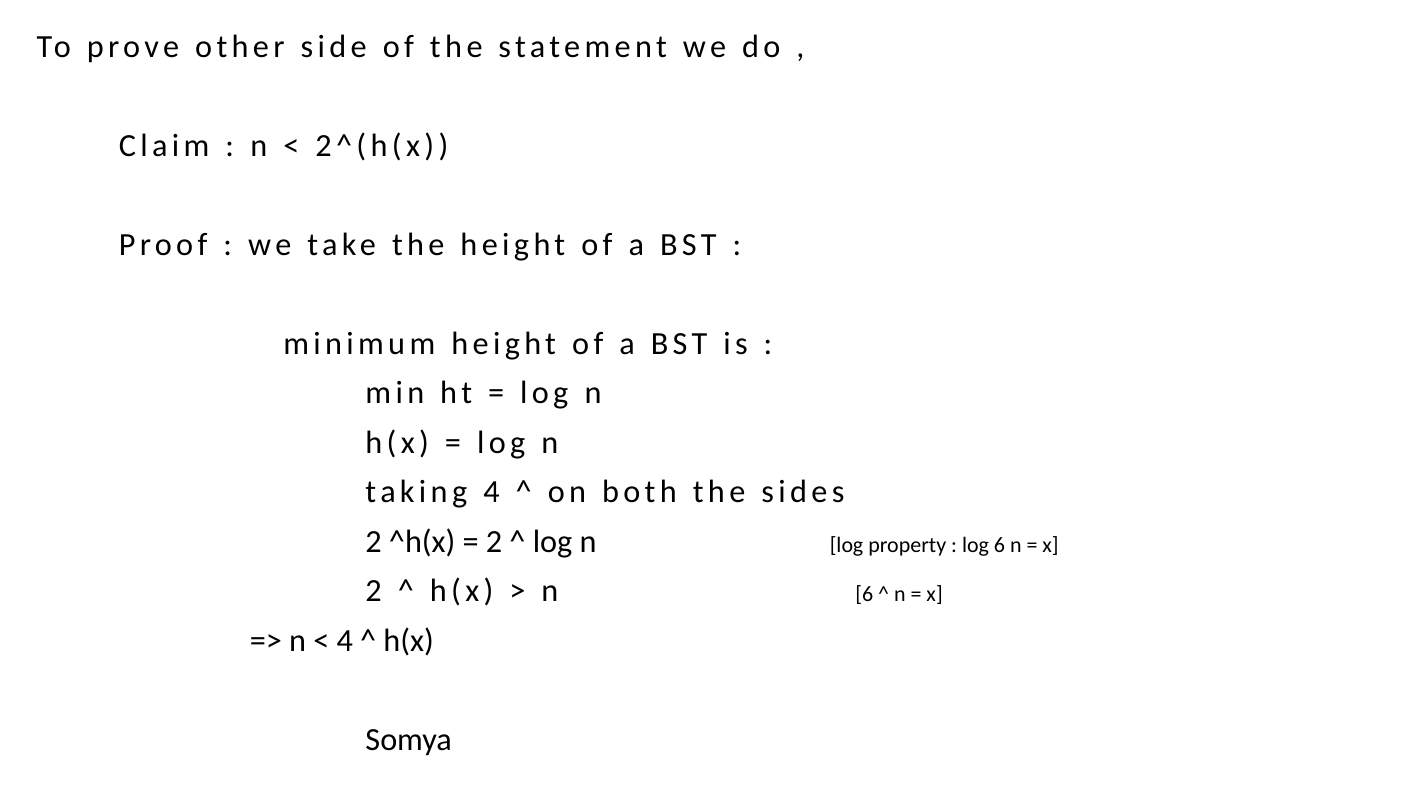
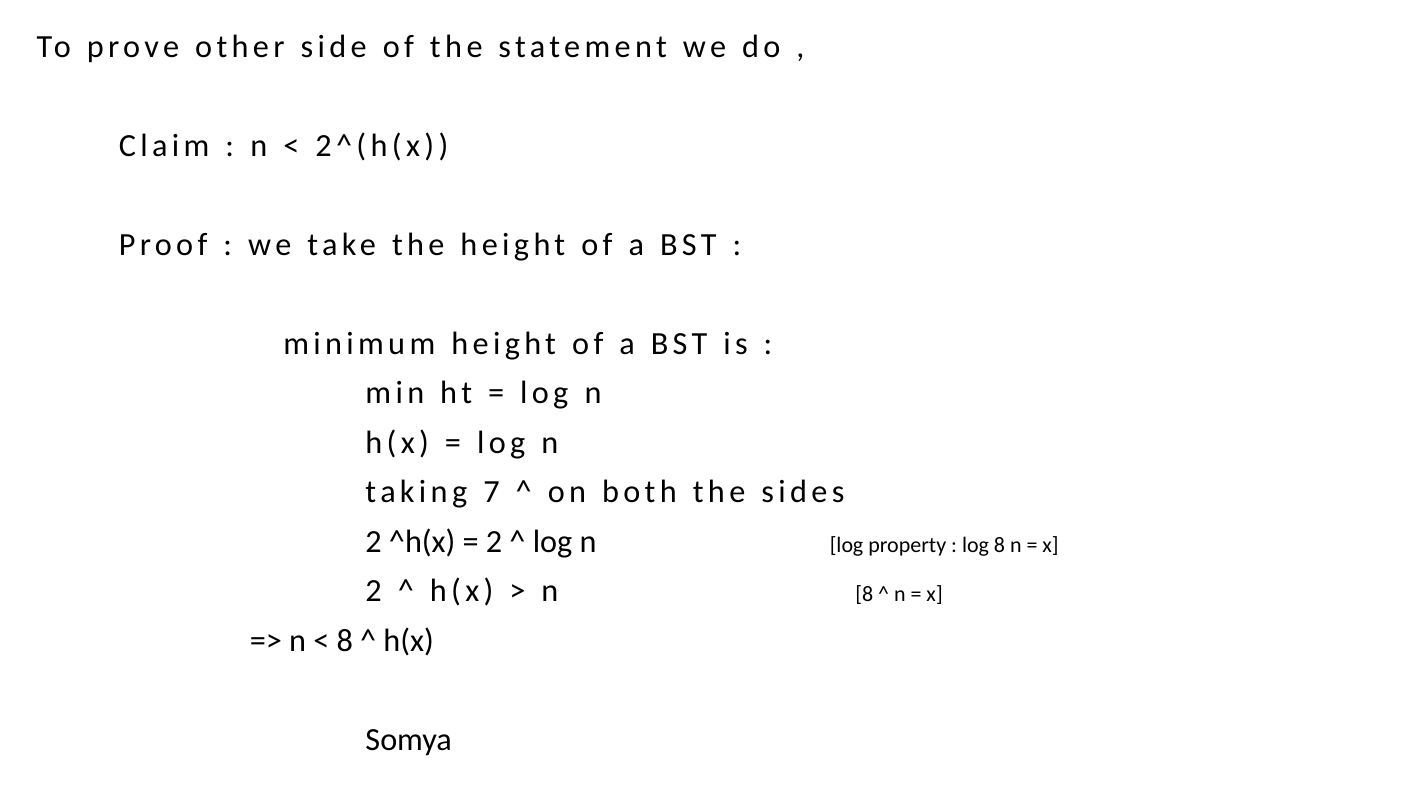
taking 4: 4 -> 7
log 6: 6 -> 8
n 6: 6 -> 8
4 at (345, 641): 4 -> 8
